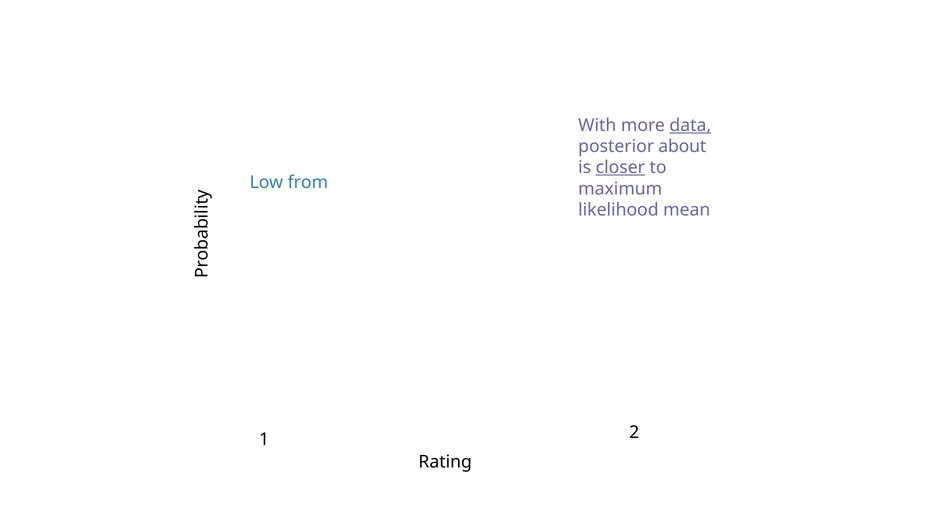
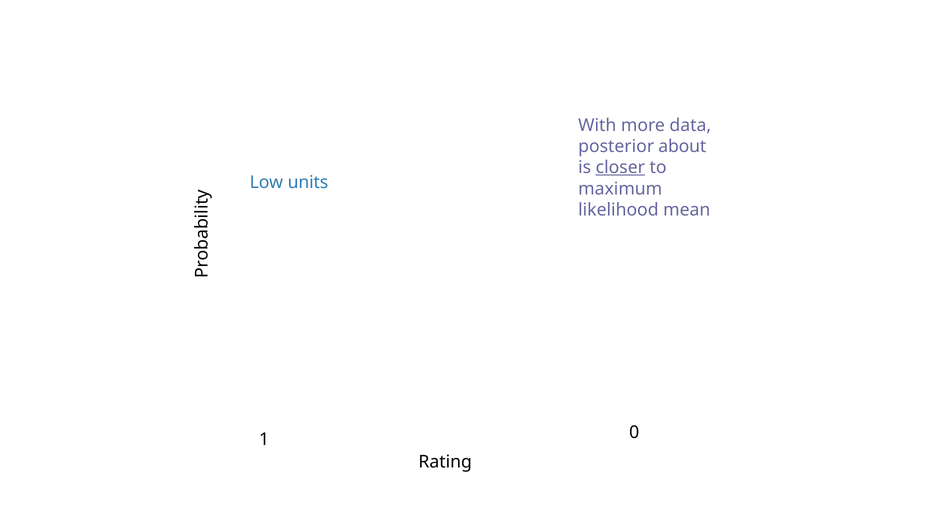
data underline: present -> none
from: from -> units
2: 2 -> 0
